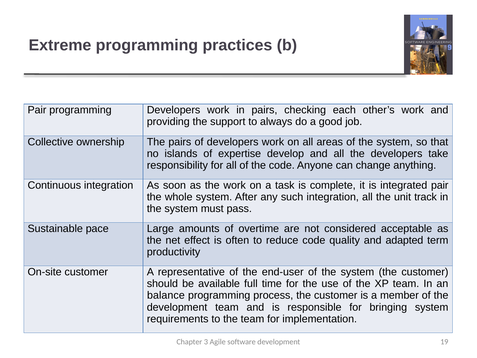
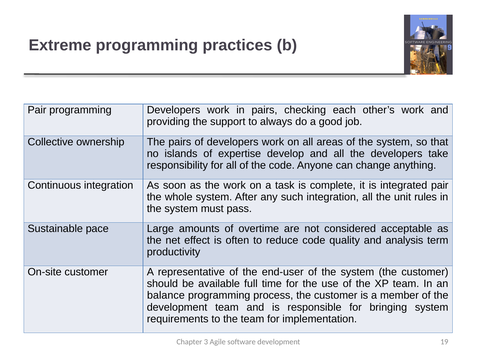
track: track -> rules
adapted: adapted -> analysis
